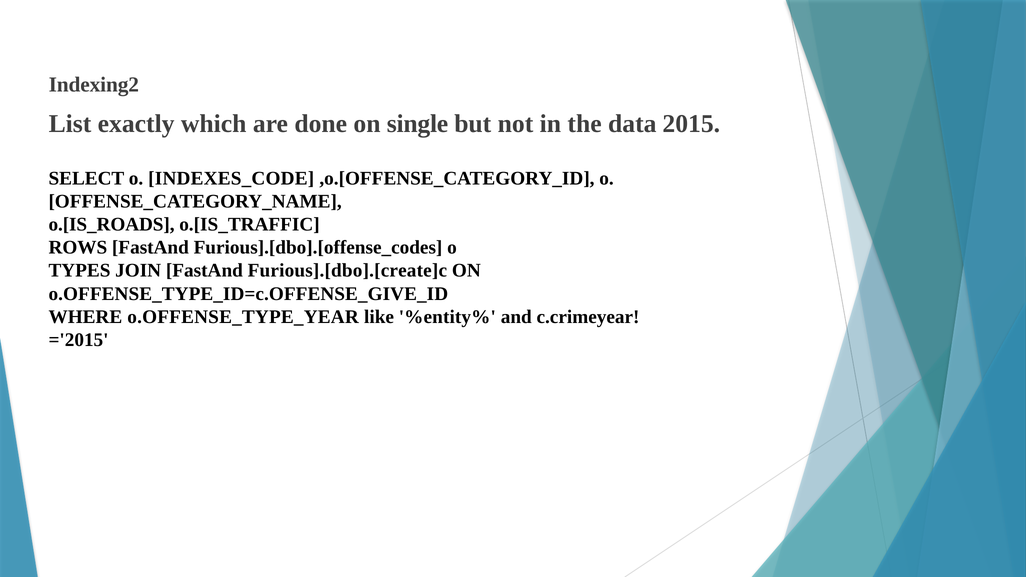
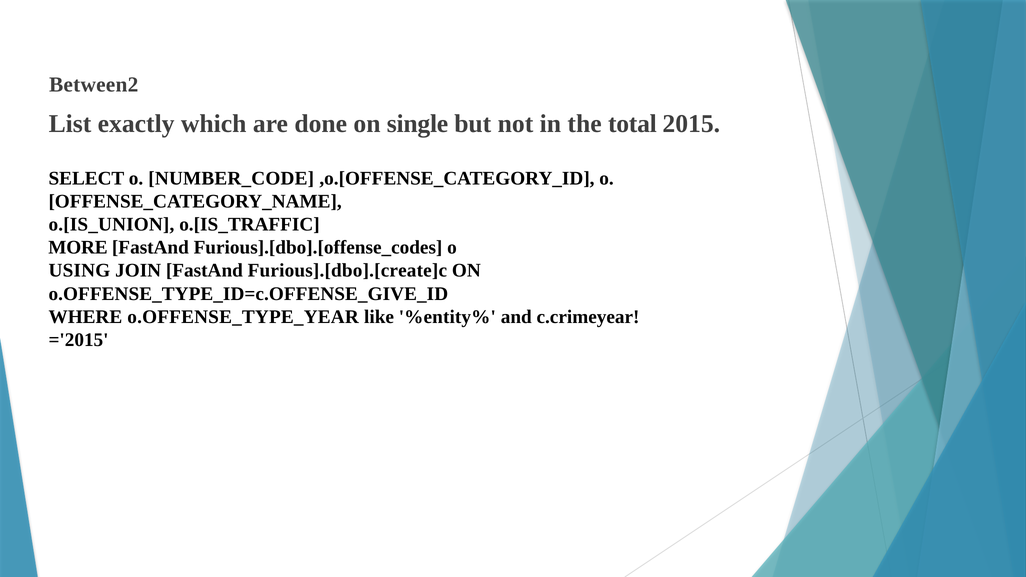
Indexing2: Indexing2 -> Between2
data: data -> total
INDEXES_CODE: INDEXES_CODE -> NUMBER_CODE
o.[IS_ROADS: o.[IS_ROADS -> o.[IS_UNION
ROWS: ROWS -> MORE
TYPES: TYPES -> USING
